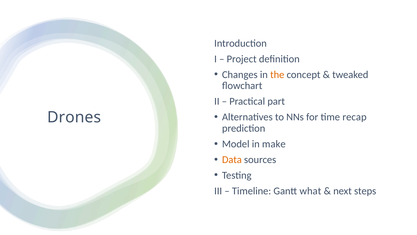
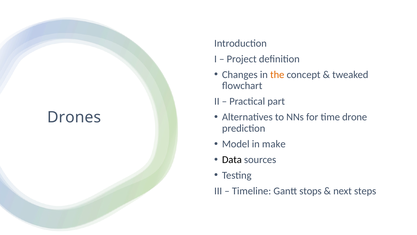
recap: recap -> drone
Data colour: orange -> black
what: what -> stops
